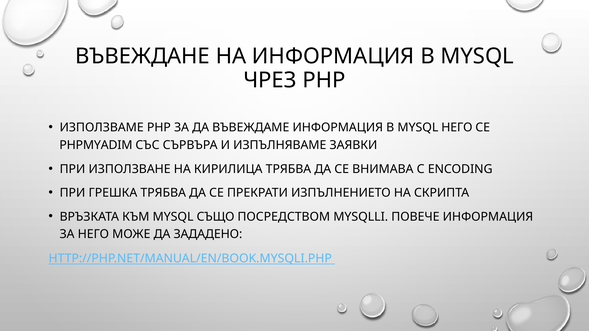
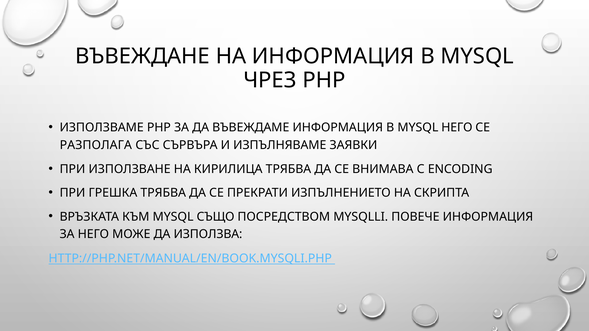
PHPMYADIM: PHPMYADIM -> РАЗПОЛАГА
ЗАДАДЕНО: ЗАДАДЕНО -> ИЗПОЛЗВА
